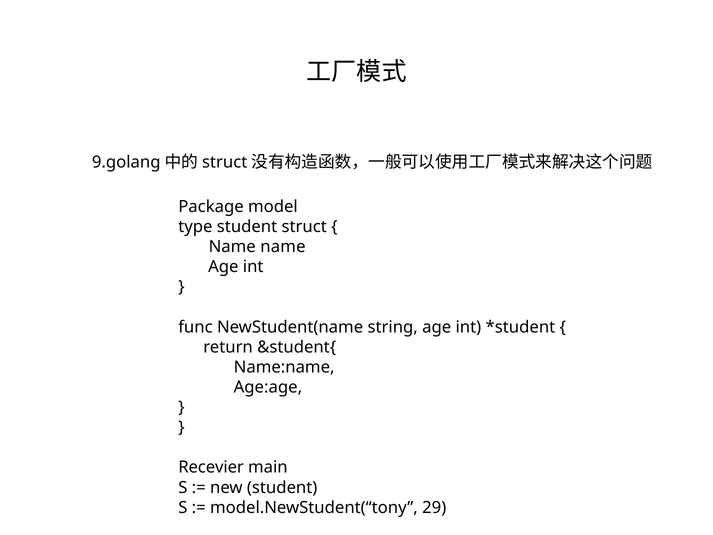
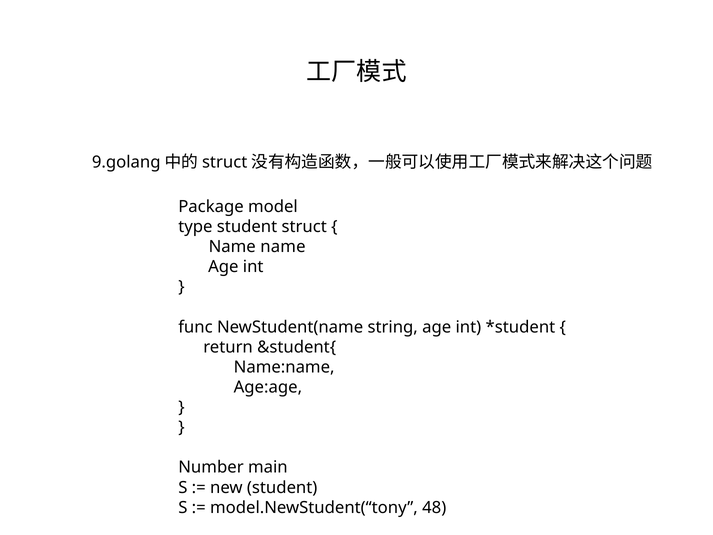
Recevier: Recevier -> Number
29: 29 -> 48
